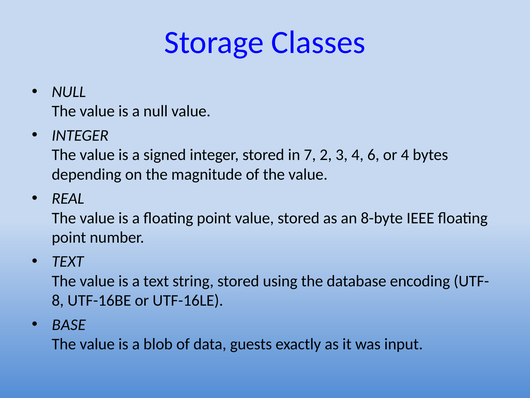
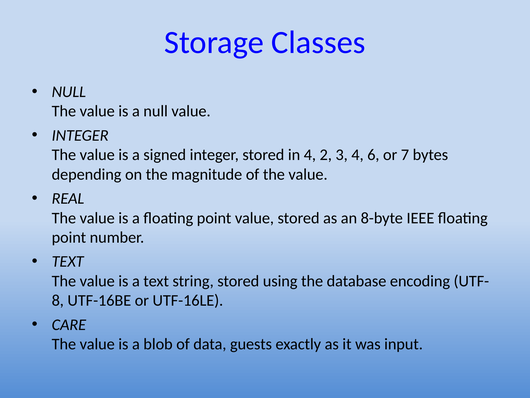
in 7: 7 -> 4
or 4: 4 -> 7
BASE: BASE -> CARE
